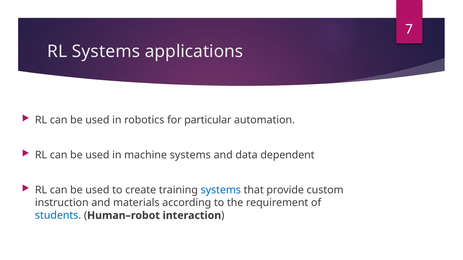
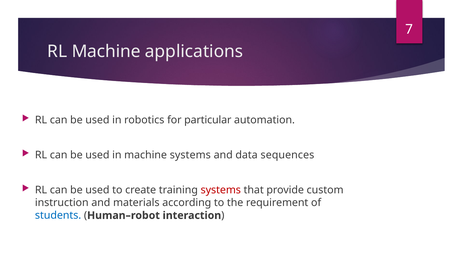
RL Systems: Systems -> Machine
dependent: dependent -> sequences
systems at (221, 190) colour: blue -> red
